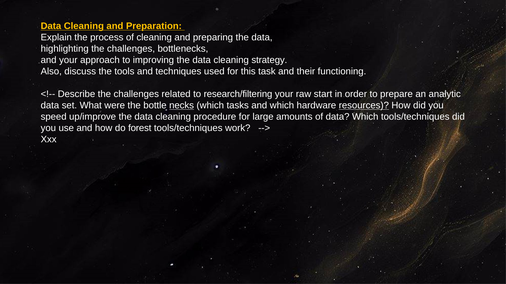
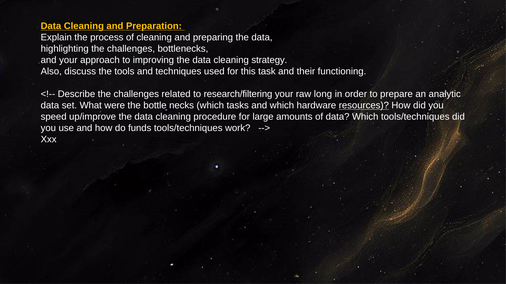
start: start -> long
necks underline: present -> none
forest: forest -> funds
